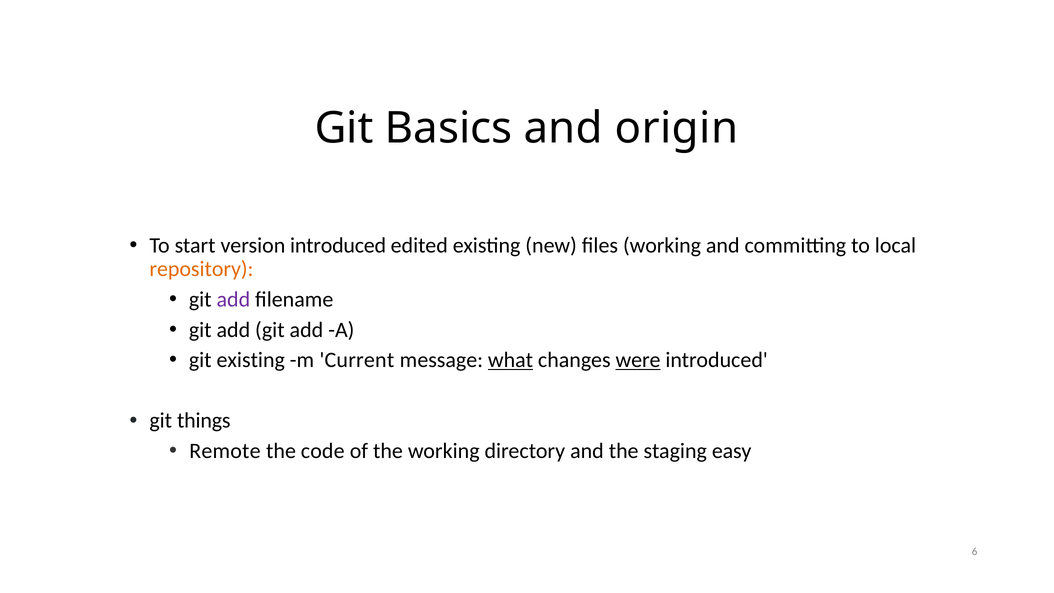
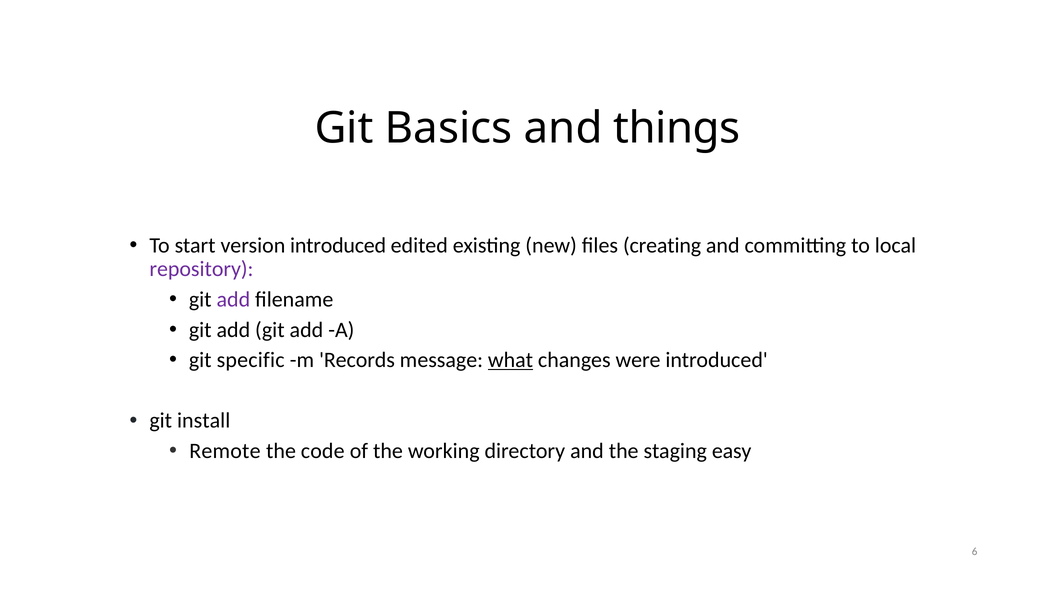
origin: origin -> things
files working: working -> creating
repository colour: orange -> purple
git existing: existing -> specific
Current: Current -> Records
were underline: present -> none
things: things -> install
